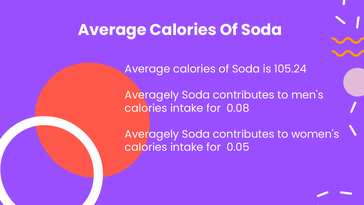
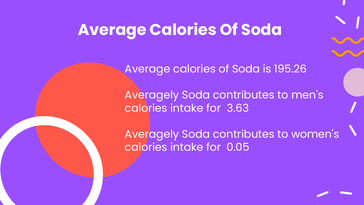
105.24: 105.24 -> 195.26
0.08: 0.08 -> 3.63
